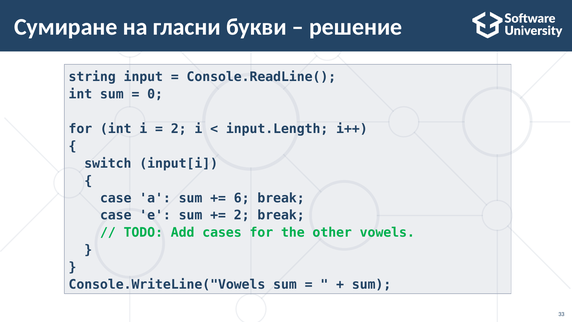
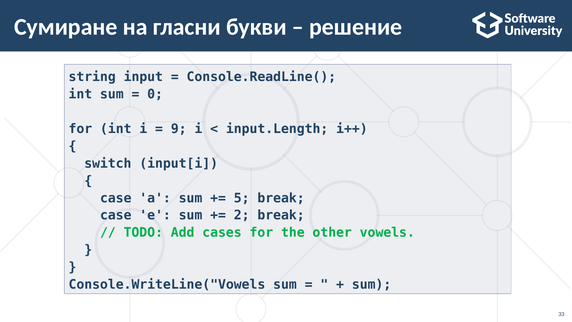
2 at (179, 129): 2 -> 9
6: 6 -> 5
